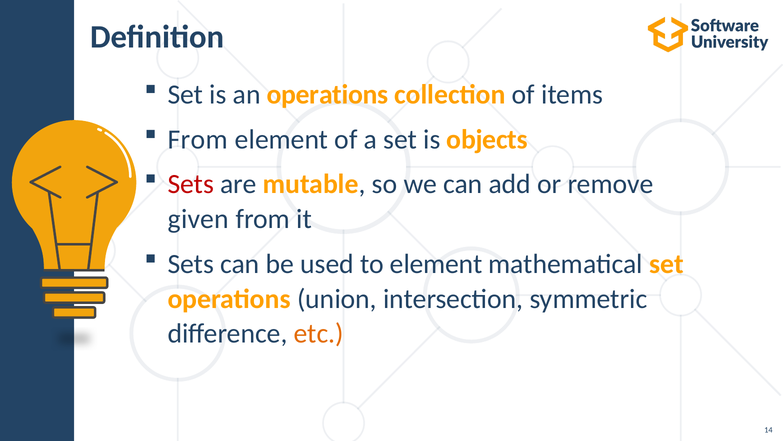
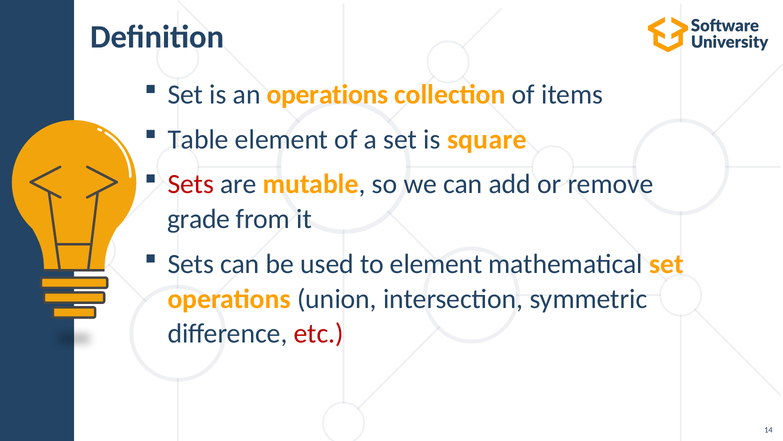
From at (198, 139): From -> Table
objects: objects -> square
given: given -> grade
etc colour: orange -> red
